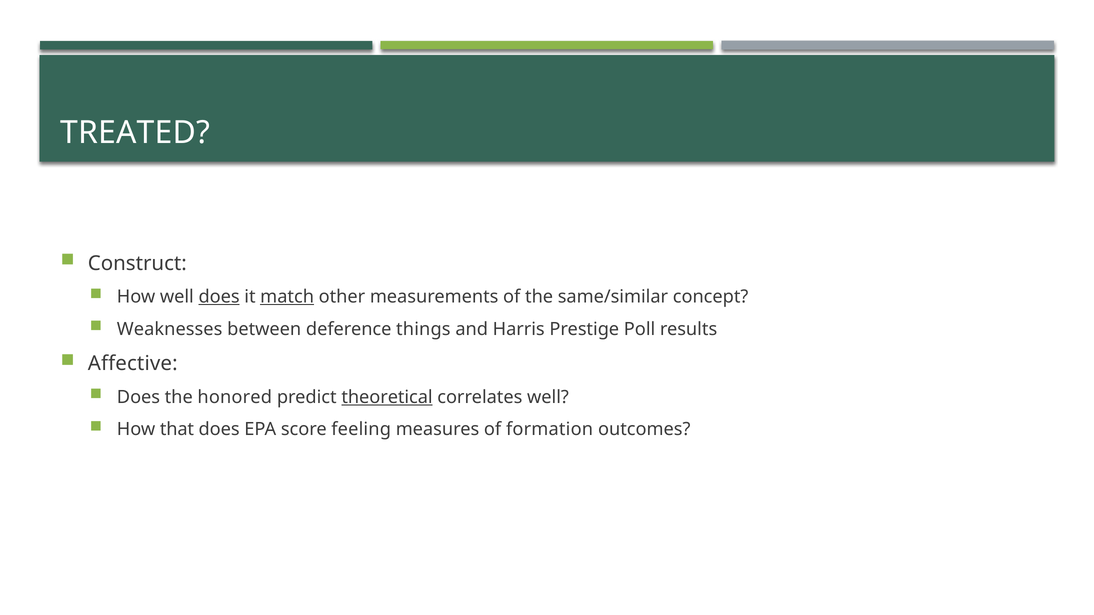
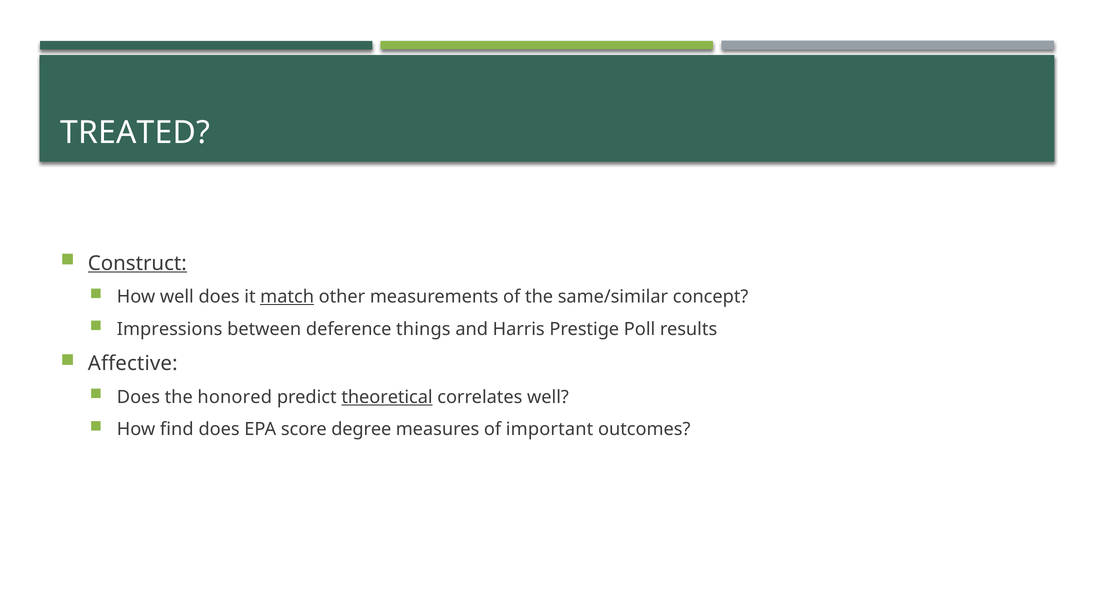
Construct underline: none -> present
does at (219, 297) underline: present -> none
Weaknesses: Weaknesses -> Impressions
that: that -> find
feeling: feeling -> degree
formation: formation -> important
